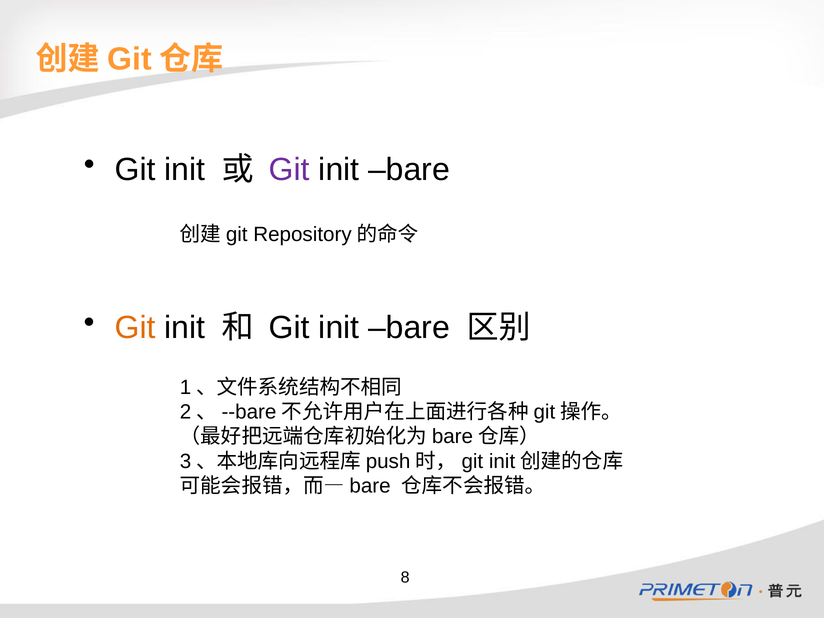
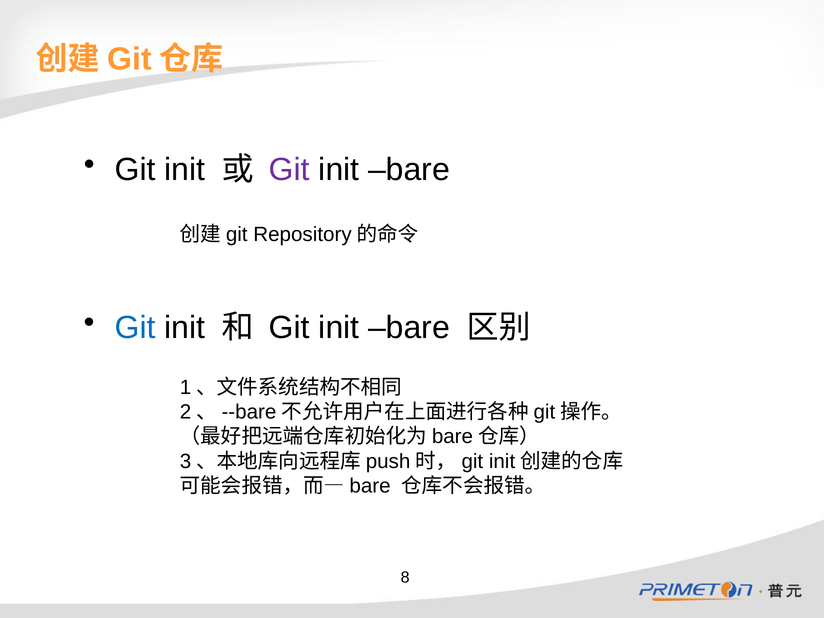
Git at (135, 328) colour: orange -> blue
